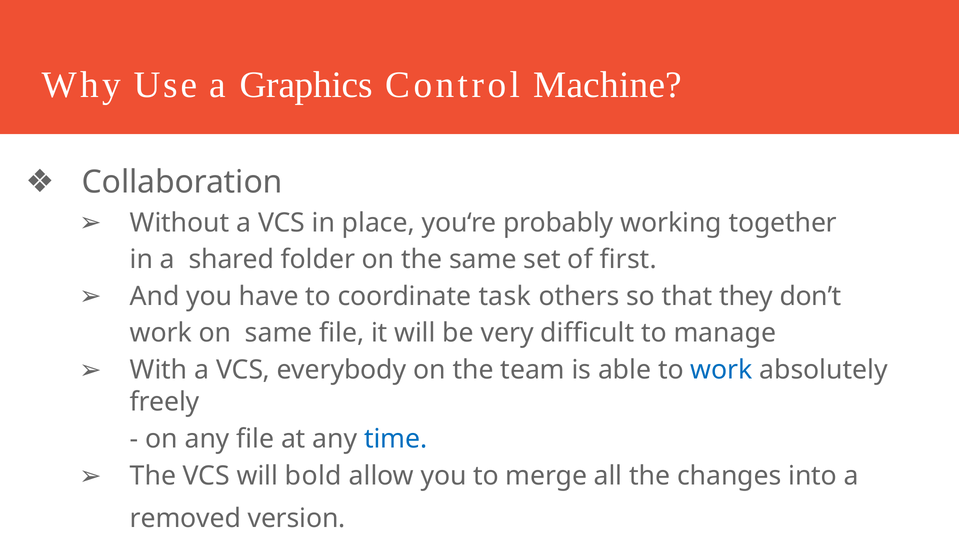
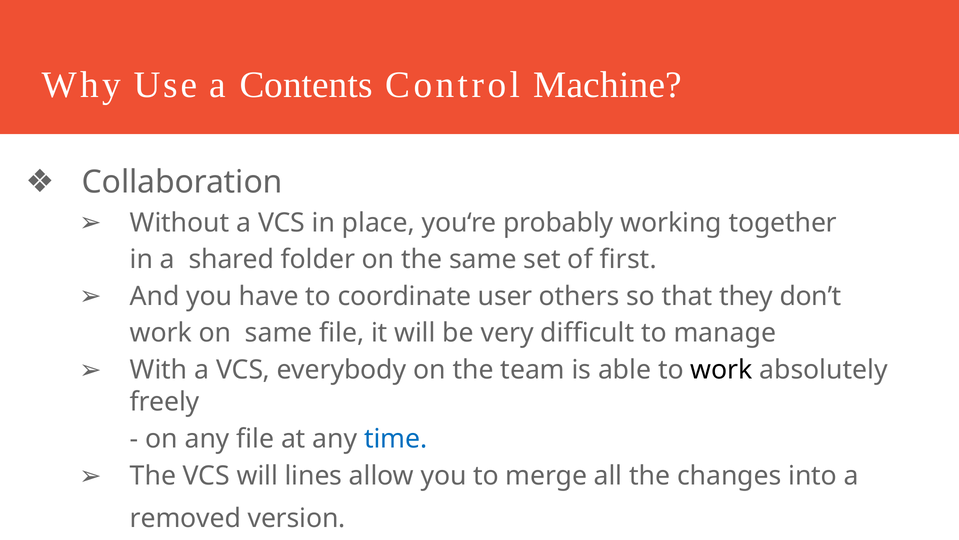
Graphics: Graphics -> Contents
task: task -> user
work at (721, 370) colour: blue -> black
bold: bold -> lines
